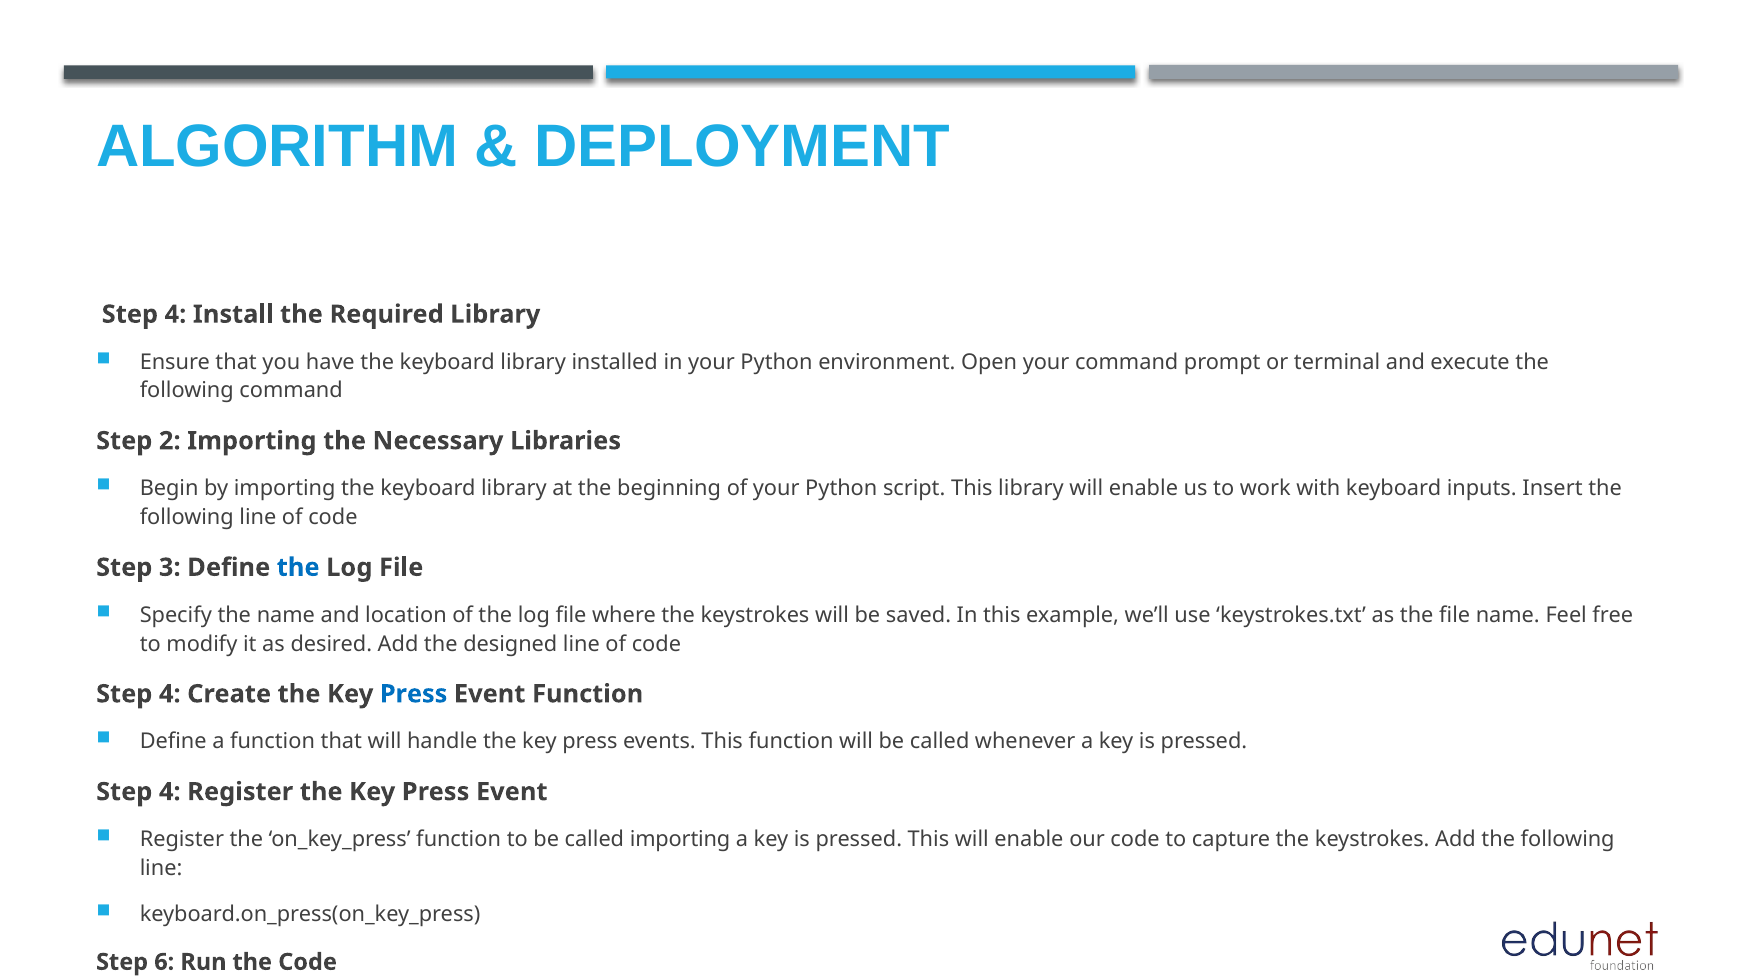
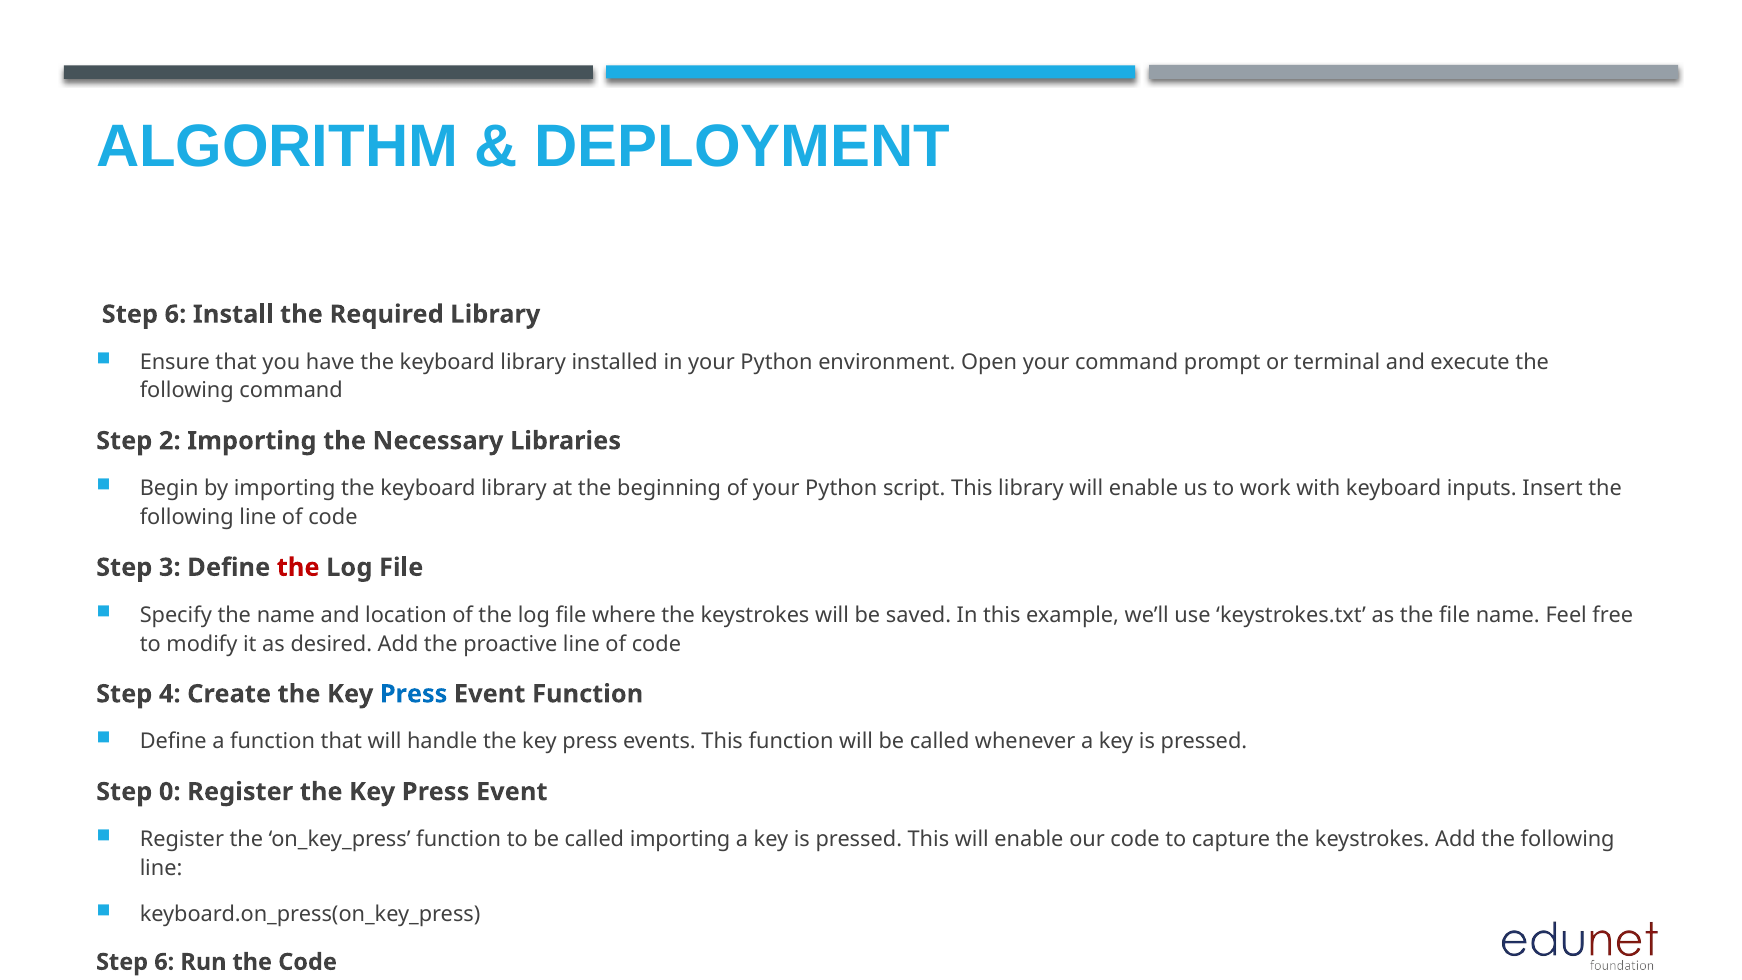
4 at (175, 314): 4 -> 6
the at (298, 567) colour: blue -> red
designed: designed -> proactive
4 at (170, 792): 4 -> 0
